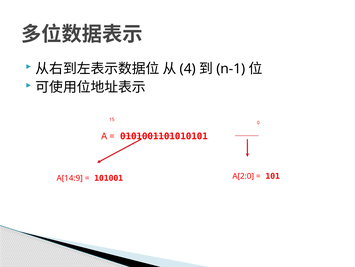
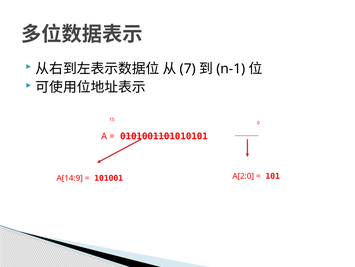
4: 4 -> 7
